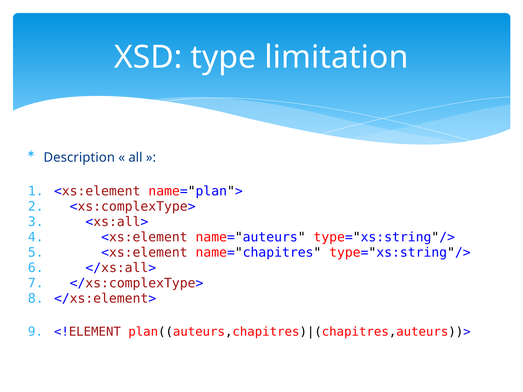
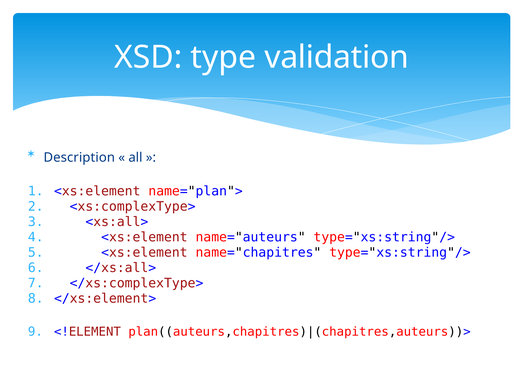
limitation: limitation -> validation
